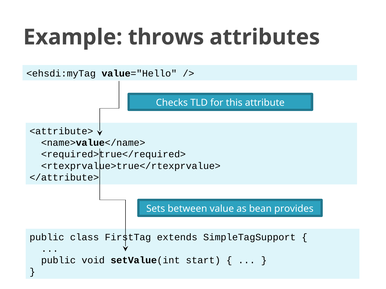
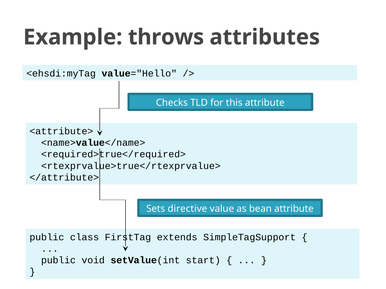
between: between -> directive
bean provides: provides -> attribute
